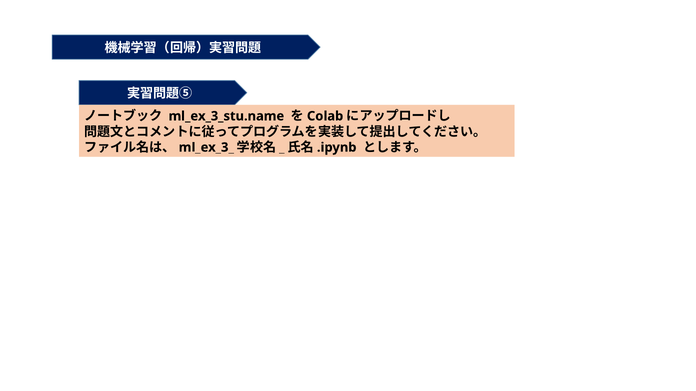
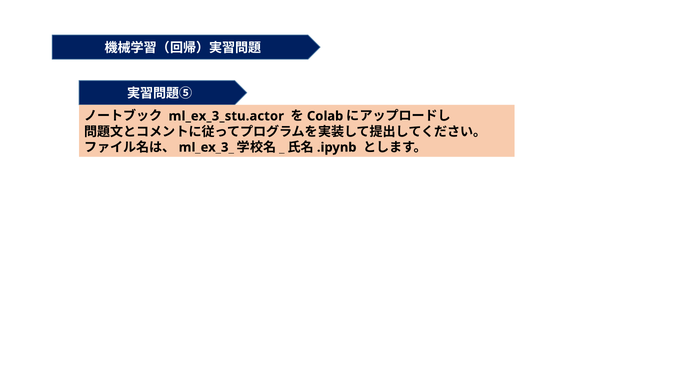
ml_ex_3_stu.name: ml_ex_3_stu.name -> ml_ex_3_stu.actor
